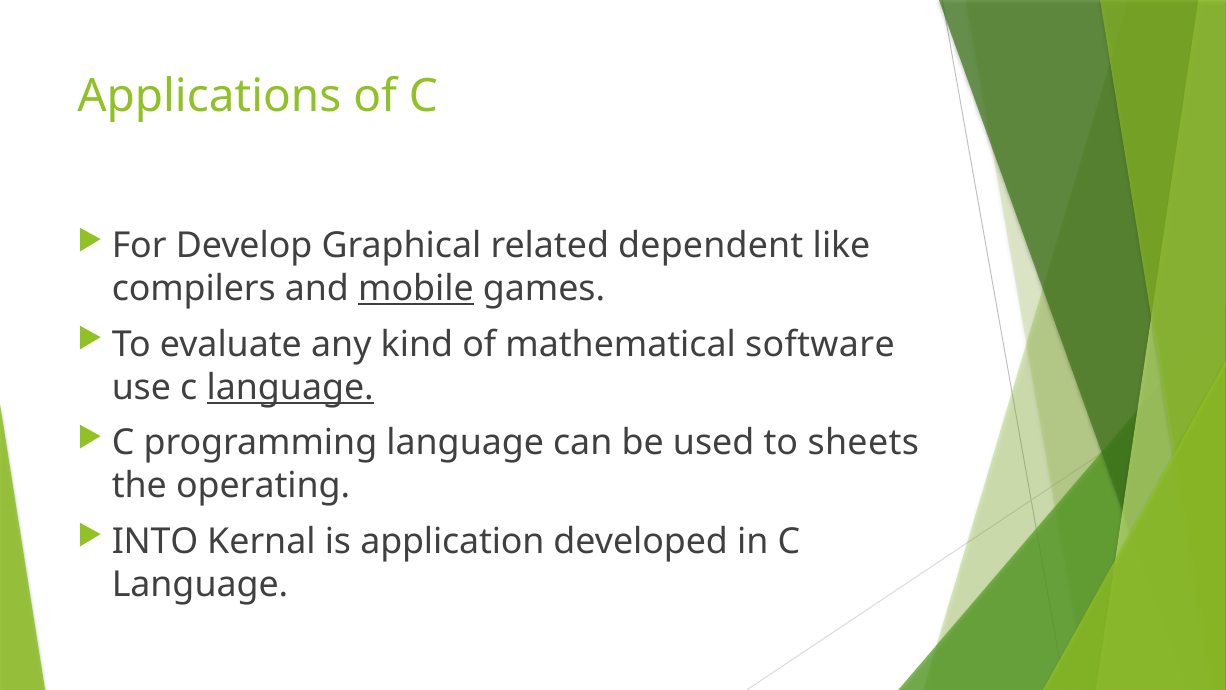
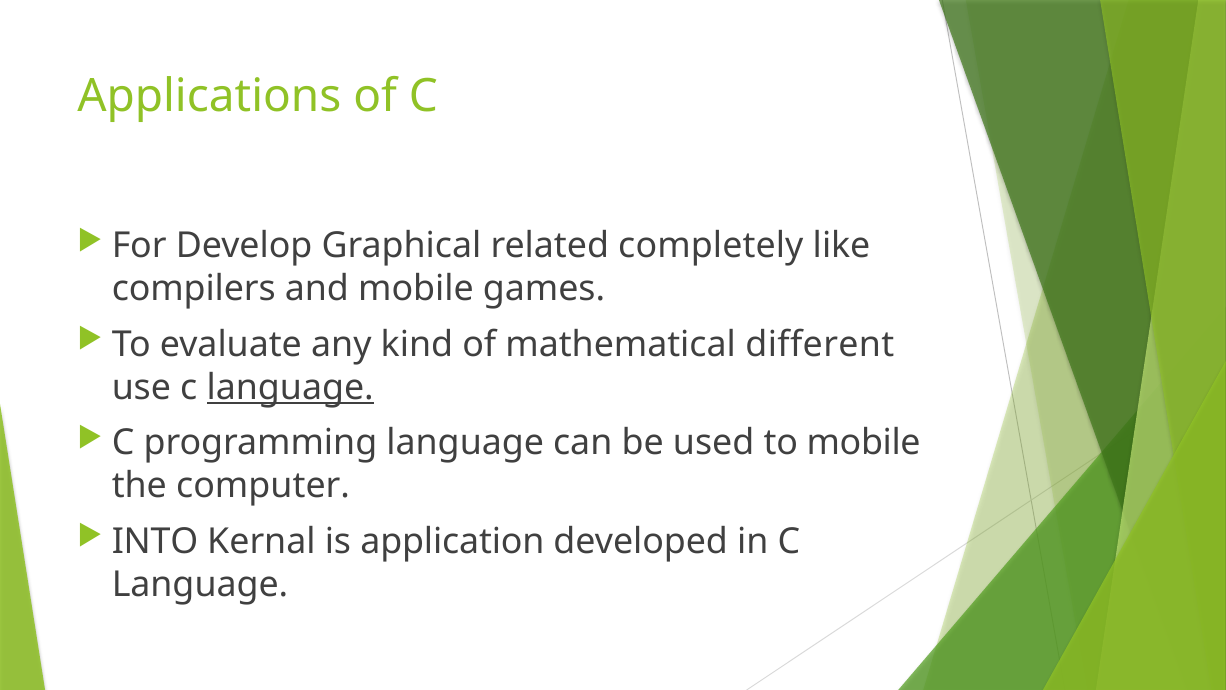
dependent: dependent -> completely
mobile at (416, 289) underline: present -> none
software: software -> different
to sheets: sheets -> mobile
operating: operating -> computer
